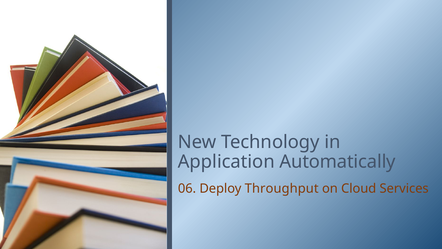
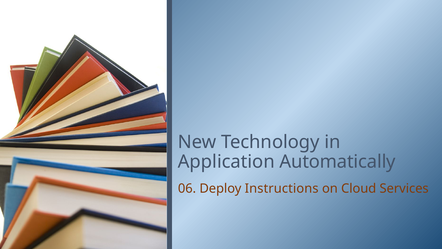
Throughput: Throughput -> Instructions
